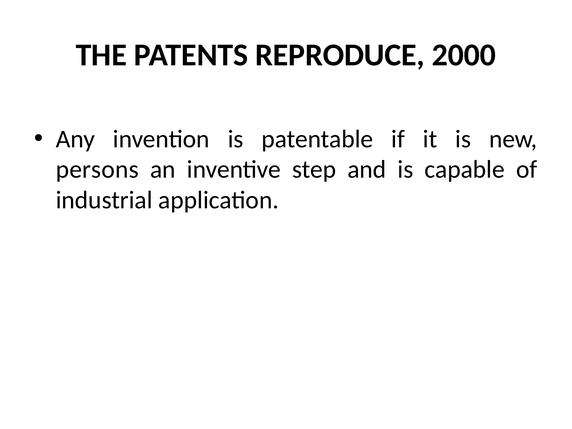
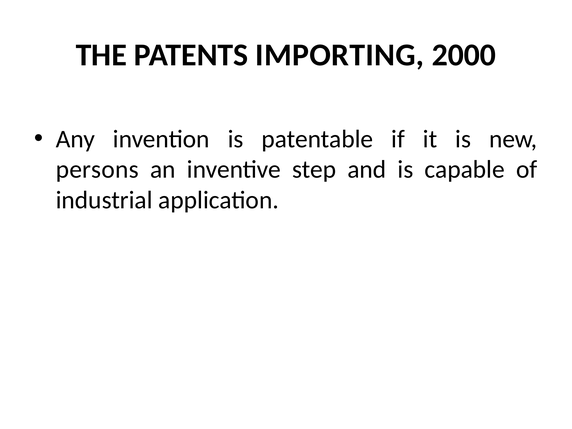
REPRODUCE: REPRODUCE -> IMPORTING
